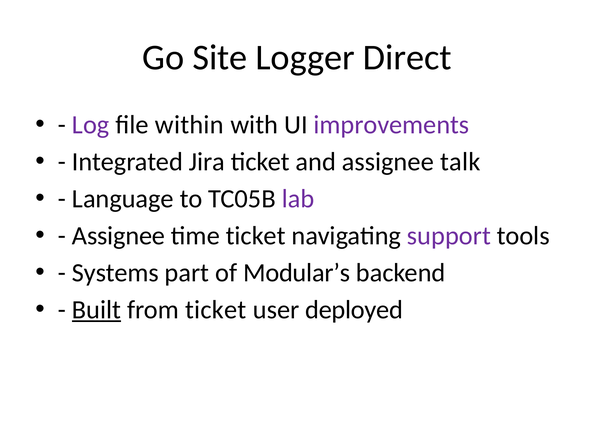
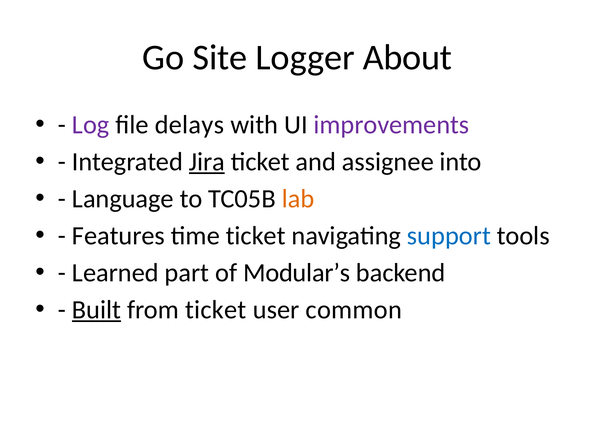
Direct: Direct -> About
within: within -> delays
Jira underline: none -> present
talk: talk -> into
lab colour: purple -> orange
Assignee at (119, 236): Assignee -> Features
support colour: purple -> blue
Systems: Systems -> Learned
deployed: deployed -> common
